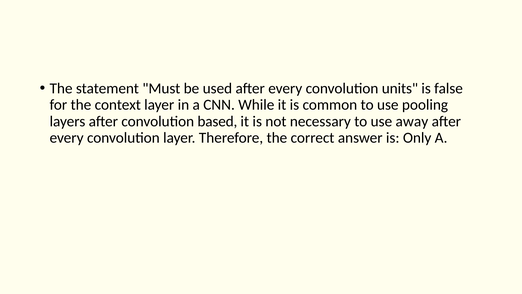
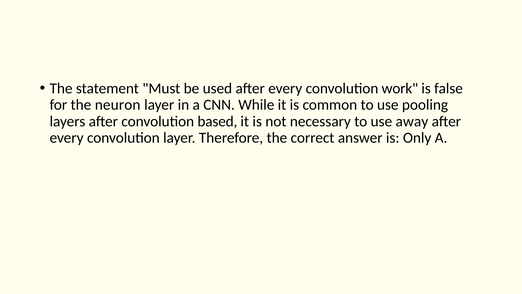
units: units -> work
context: context -> neuron
